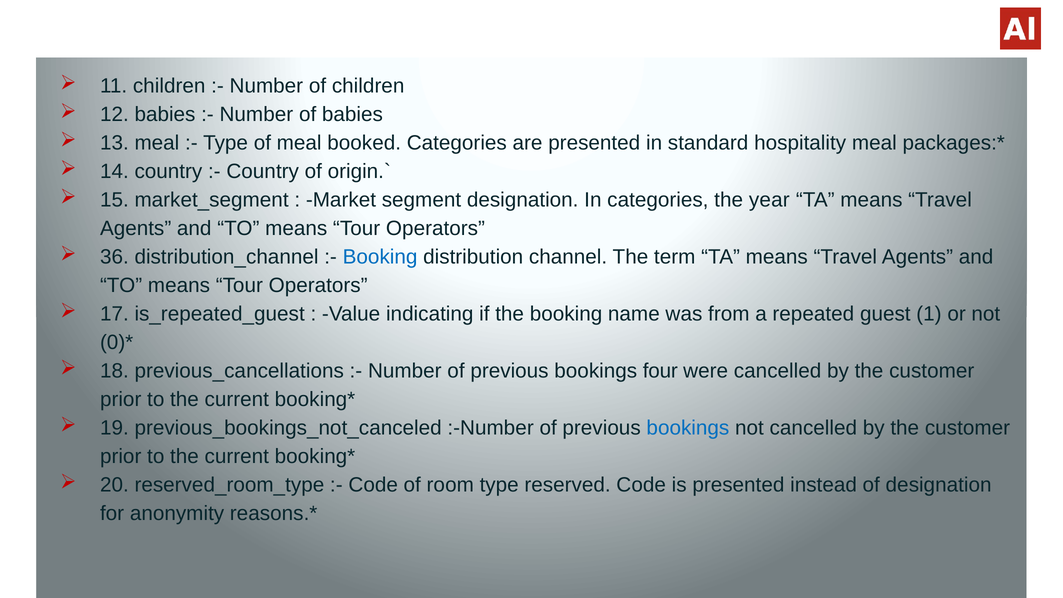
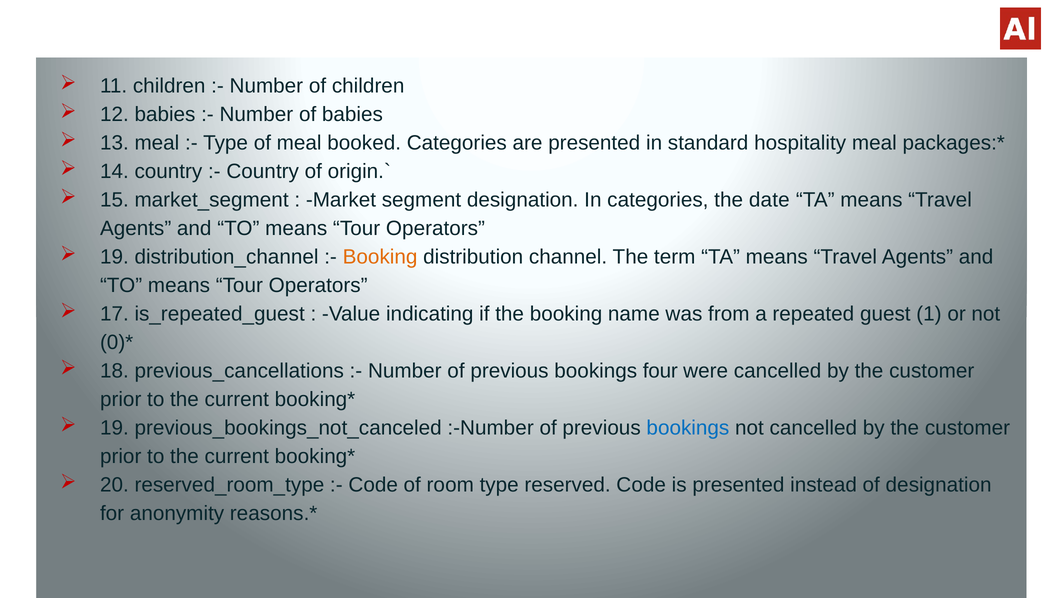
year: year -> date
36 at (114, 257): 36 -> 19
Booking at (380, 257) colour: blue -> orange
